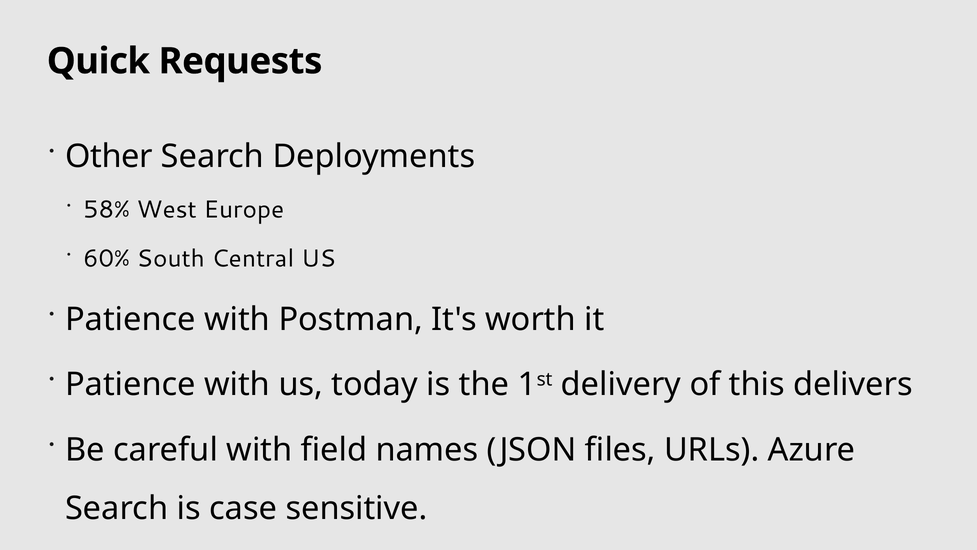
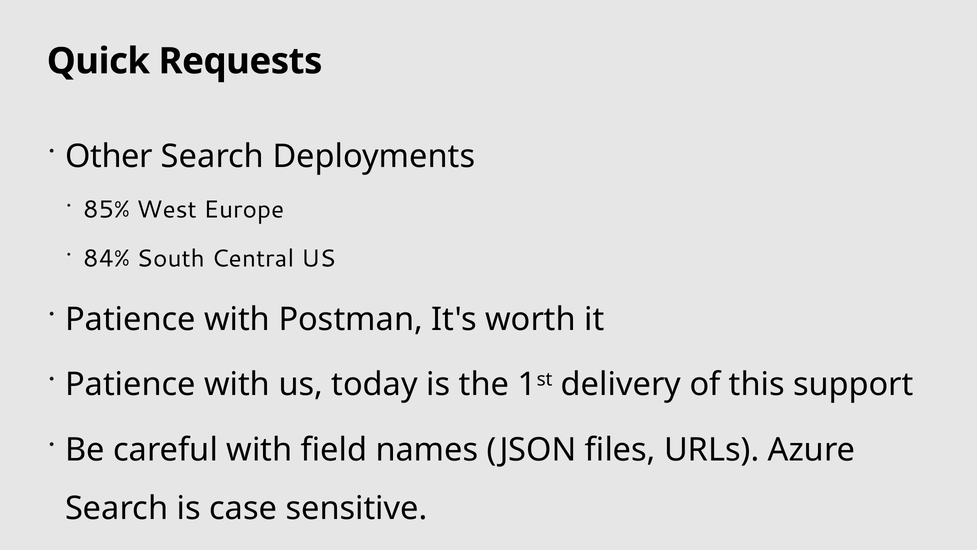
58%: 58% -> 85%
60%: 60% -> 84%
delivers: delivers -> support
